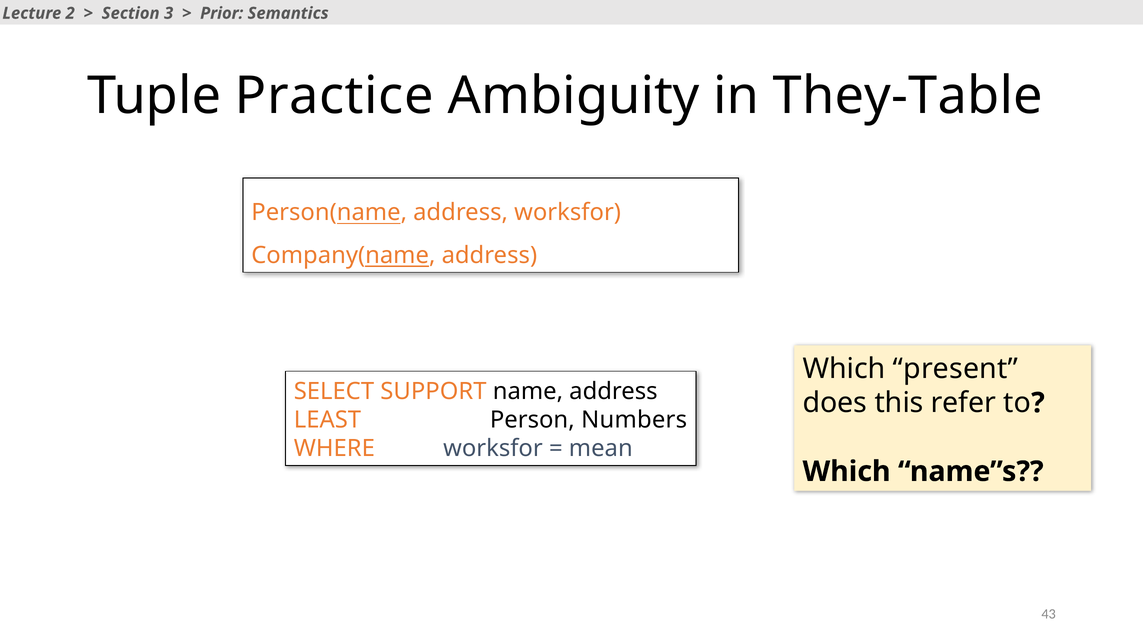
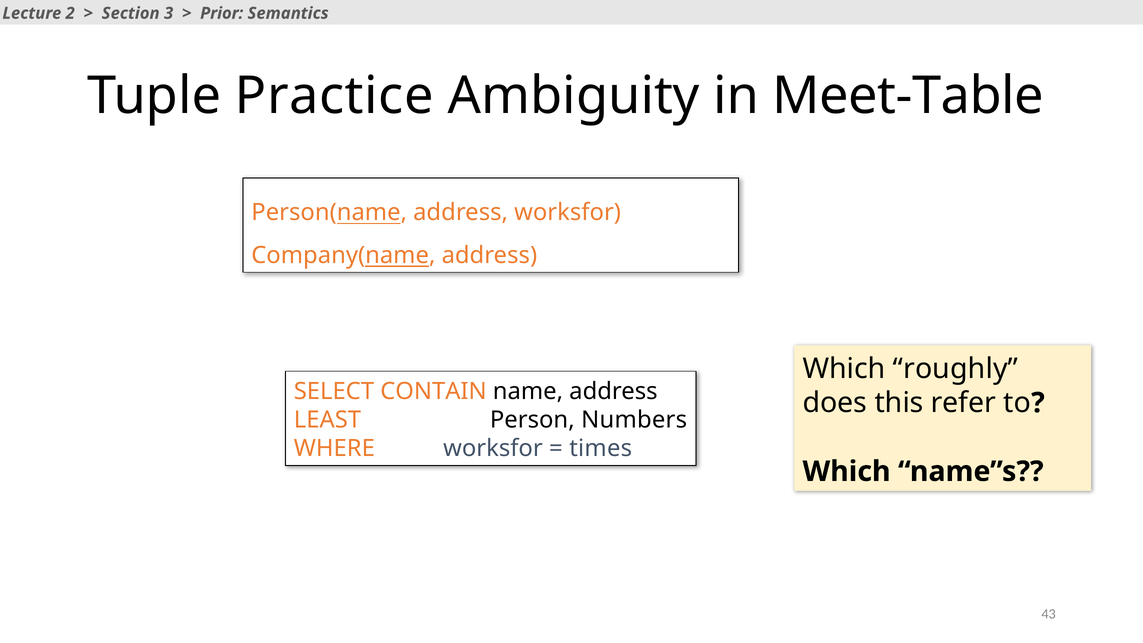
They-Table: They-Table -> Meet-Table
present: present -> roughly
SUPPORT: SUPPORT -> CONTAIN
mean: mean -> times
